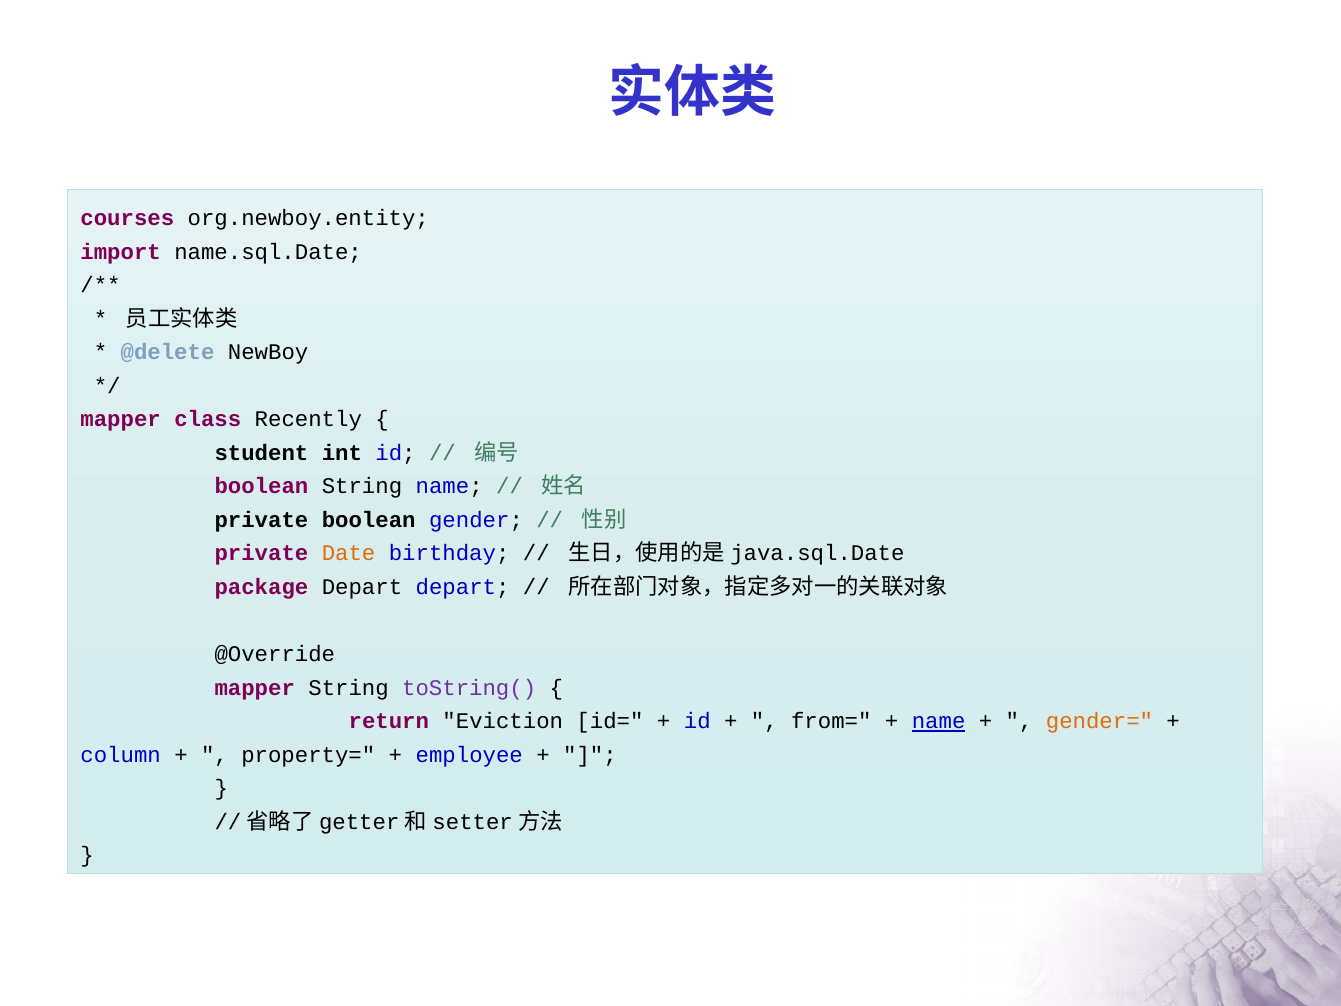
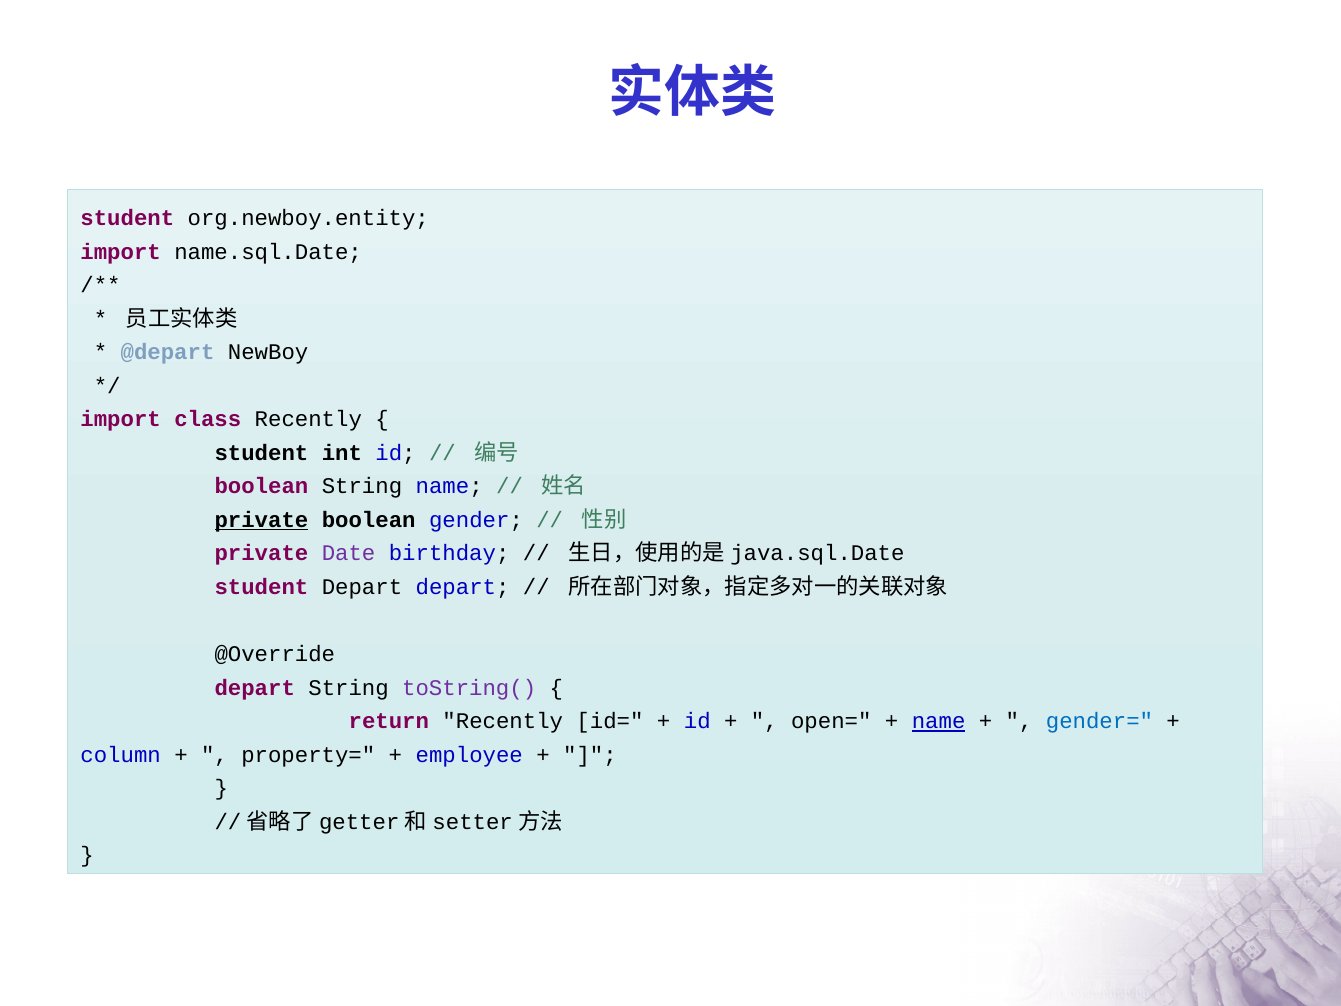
courses at (127, 218): courses -> student
@delete: @delete -> @depart
mapper at (121, 419): mapper -> import
private at (261, 520) underline: none -> present
Date colour: orange -> purple
package at (261, 587): package -> student
mapper at (255, 688): mapper -> depart
return Eviction: Eviction -> Recently
from=: from= -> open=
gender= colour: orange -> blue
